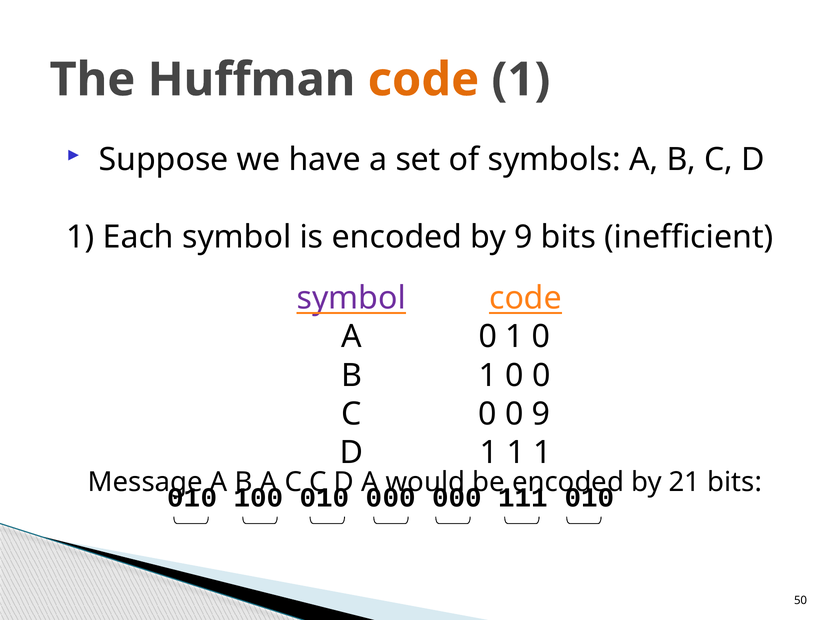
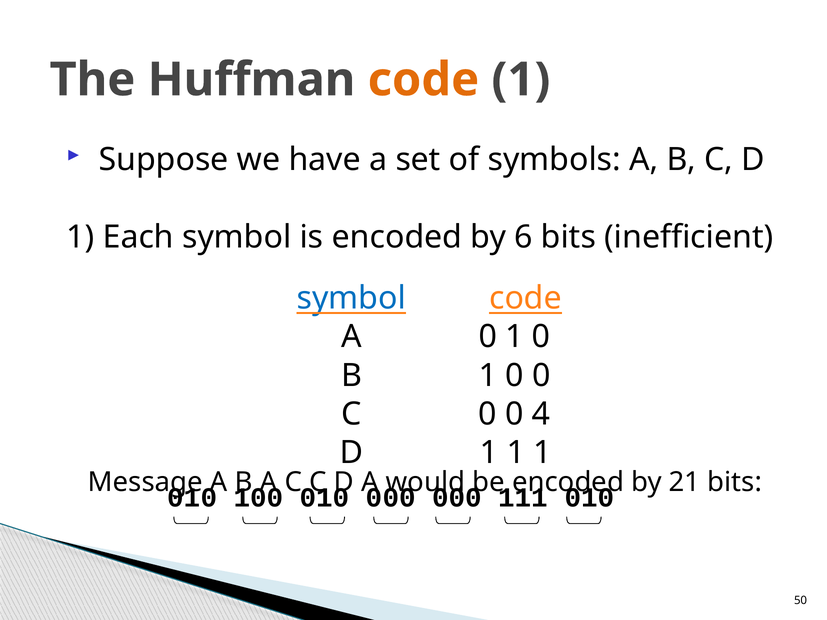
by 9: 9 -> 6
symbol at (351, 298) colour: purple -> blue
0 9: 9 -> 4
